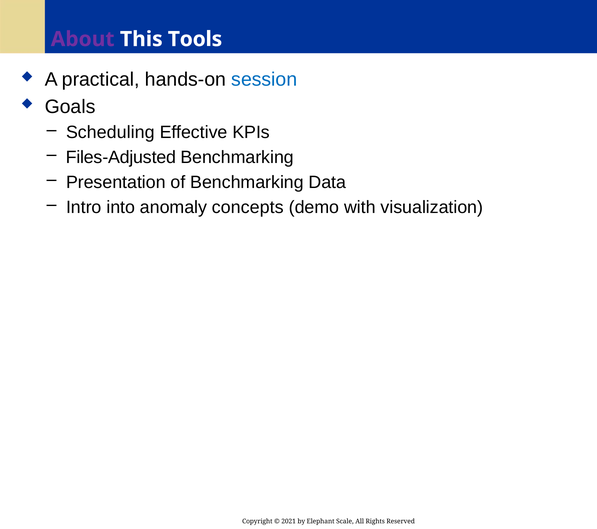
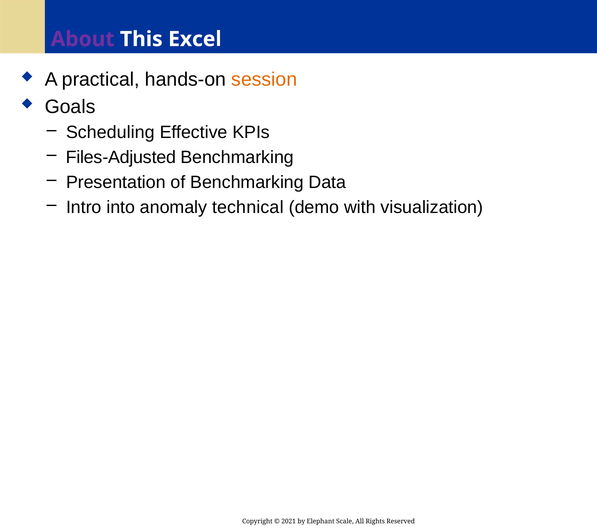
Tools: Tools -> Excel
session colour: blue -> orange
concepts: concepts -> technical
